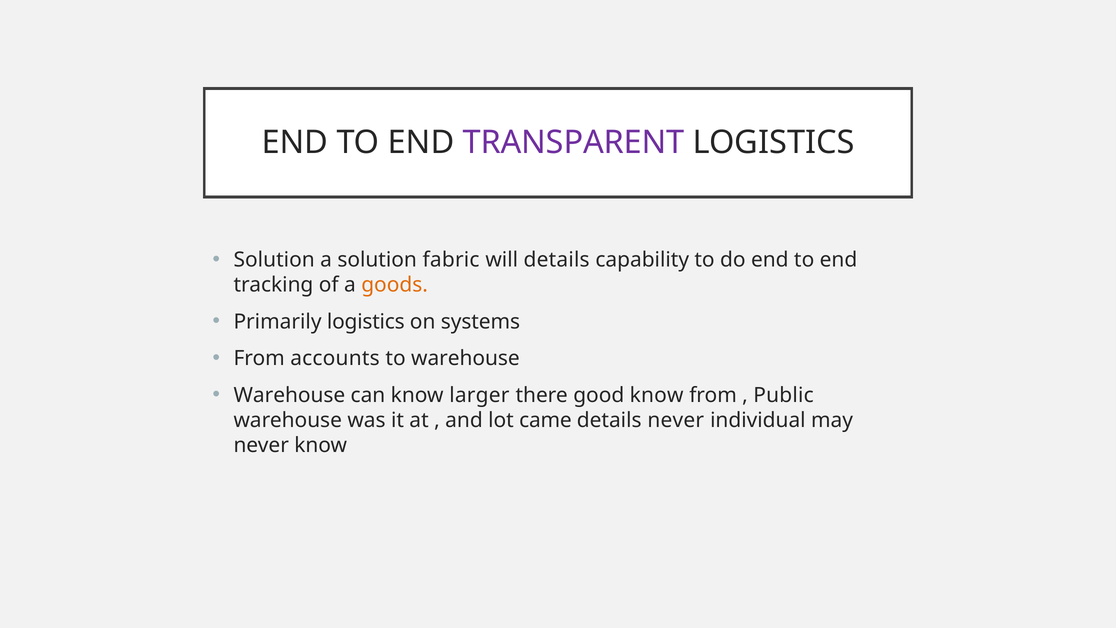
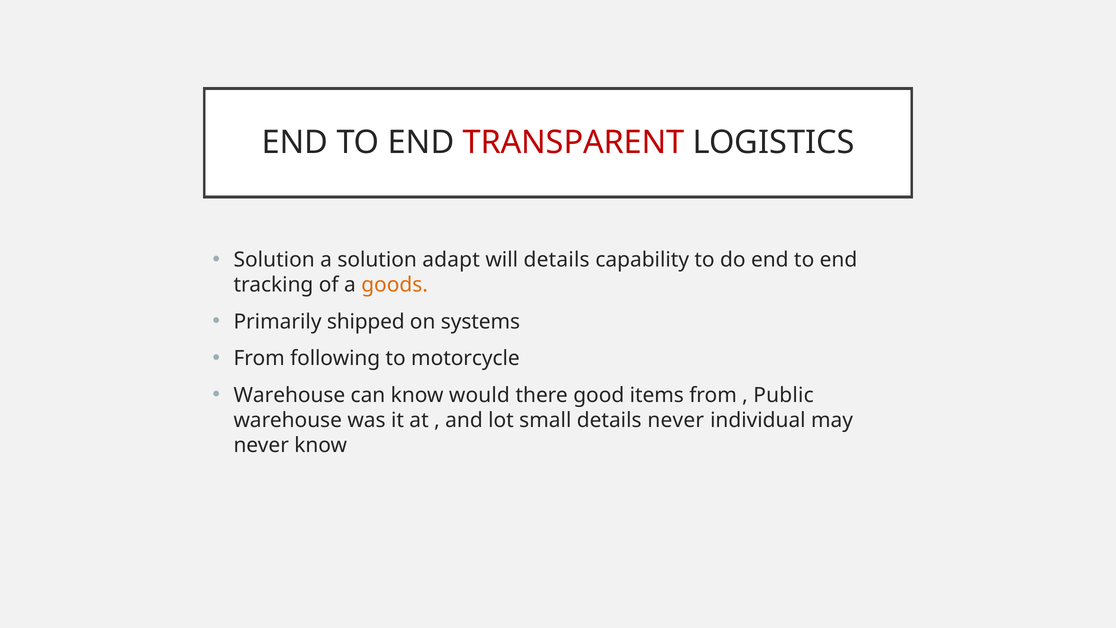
TRANSPARENT colour: purple -> red
fabric: fabric -> adapt
Primarily logistics: logistics -> shipped
accounts: accounts -> following
to warehouse: warehouse -> motorcycle
larger: larger -> would
good know: know -> items
came: came -> small
